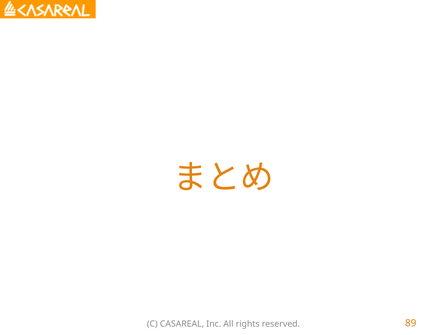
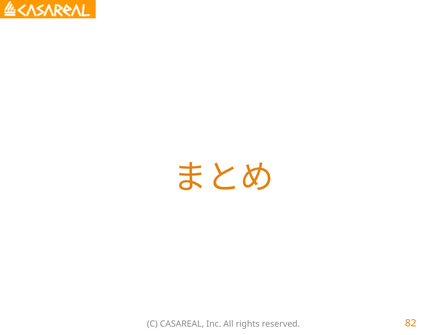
89: 89 -> 82
